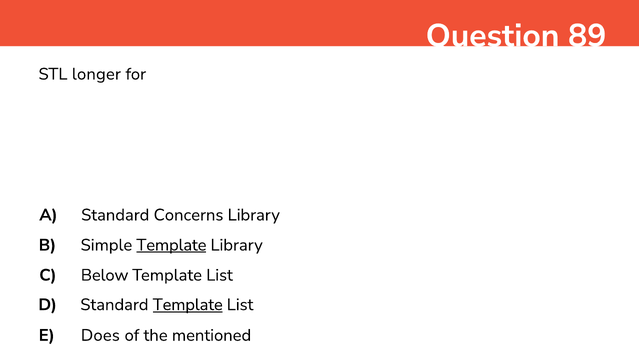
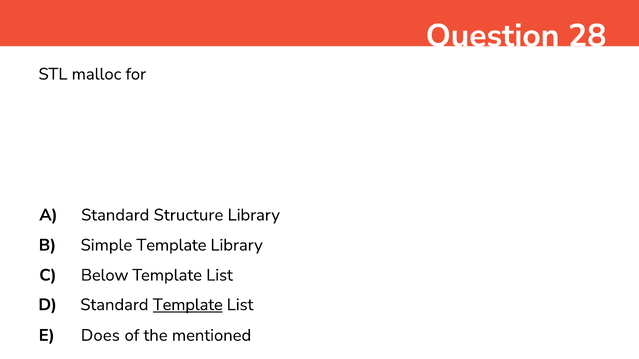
89: 89 -> 28
longer: longer -> malloc
Concerns: Concerns -> Structure
Template at (171, 245) underline: present -> none
